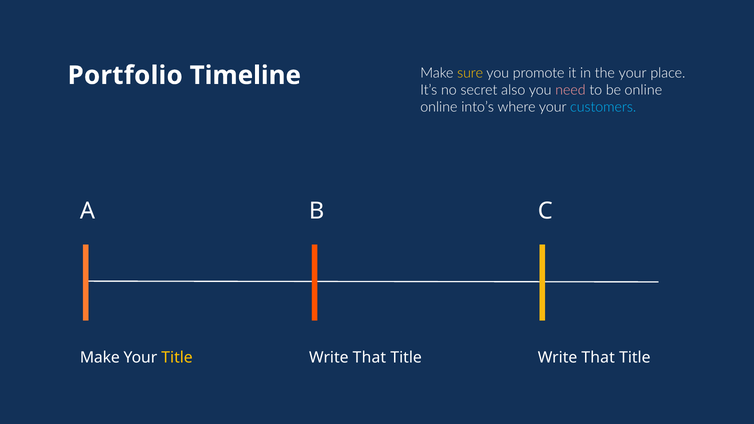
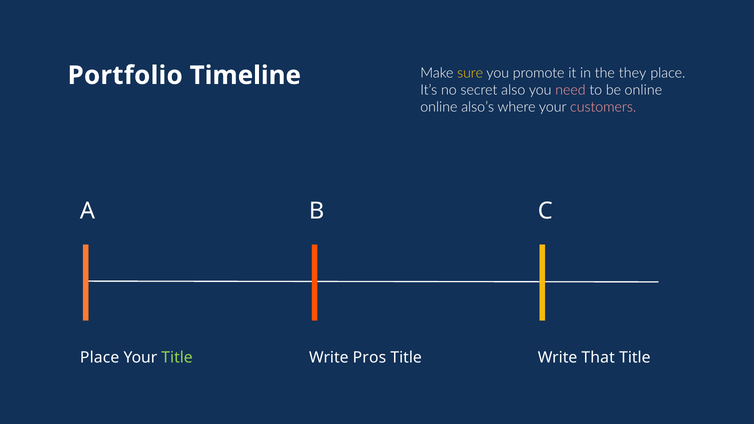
the your: your -> they
into’s: into’s -> also’s
customers colour: light blue -> pink
Make at (100, 358): Make -> Place
Title at (177, 358) colour: yellow -> light green
That at (369, 358): That -> Pros
